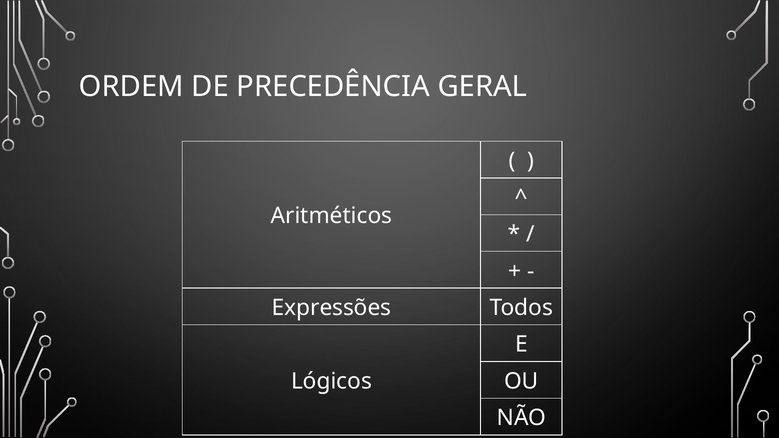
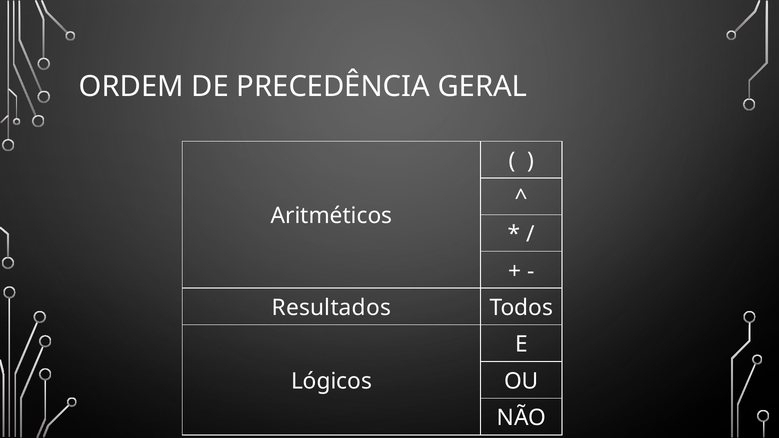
Expressões: Expressões -> Resultados
